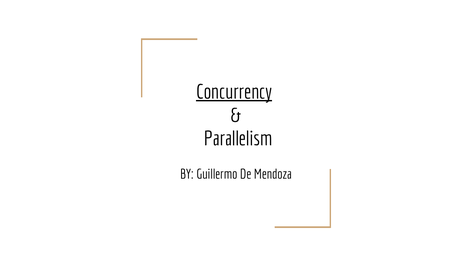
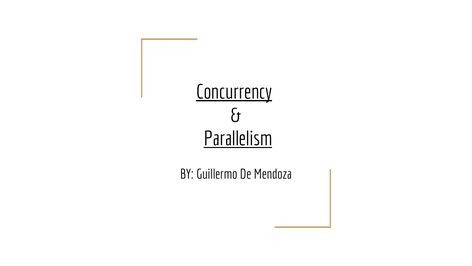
Parallelism underline: none -> present
